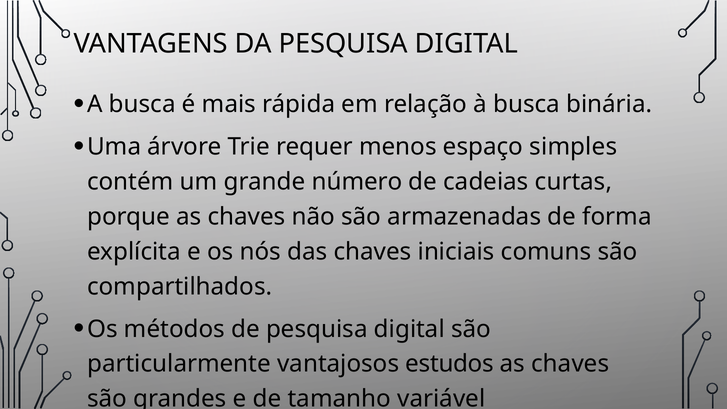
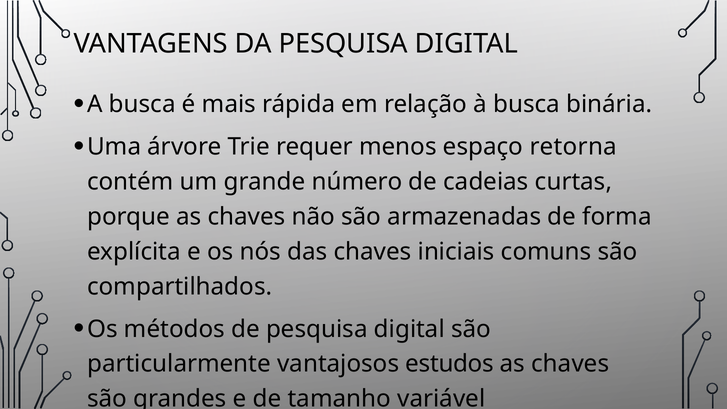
simples: simples -> retorna
